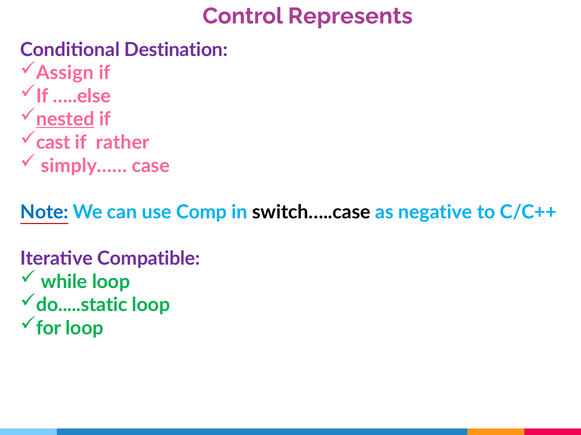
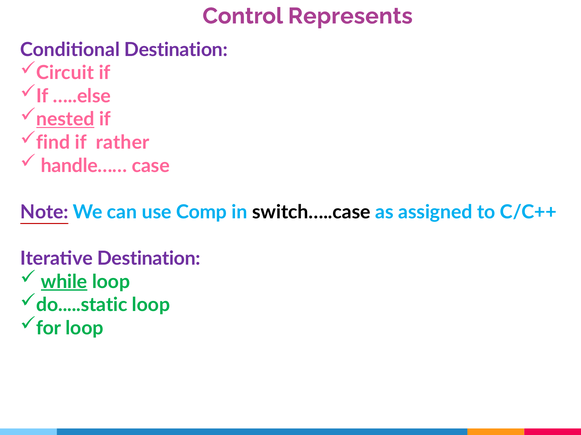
Assign: Assign -> Circuit
cast: cast -> find
simply……: simply…… -> handle……
Note colour: blue -> purple
negative: negative -> assigned
Iterative Compatible: Compatible -> Destination
while underline: none -> present
